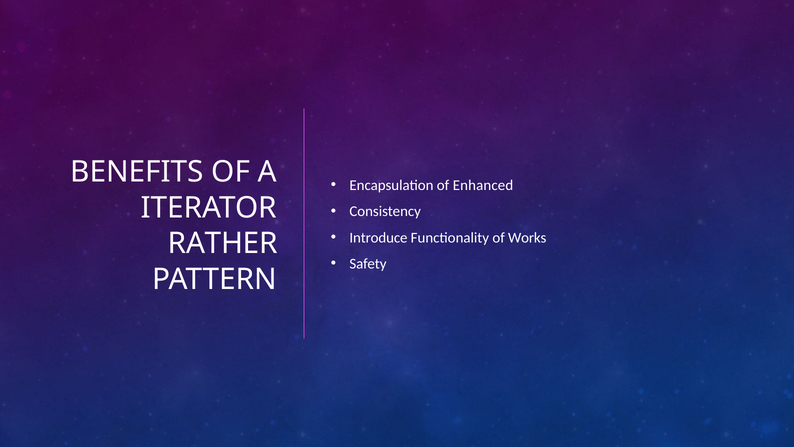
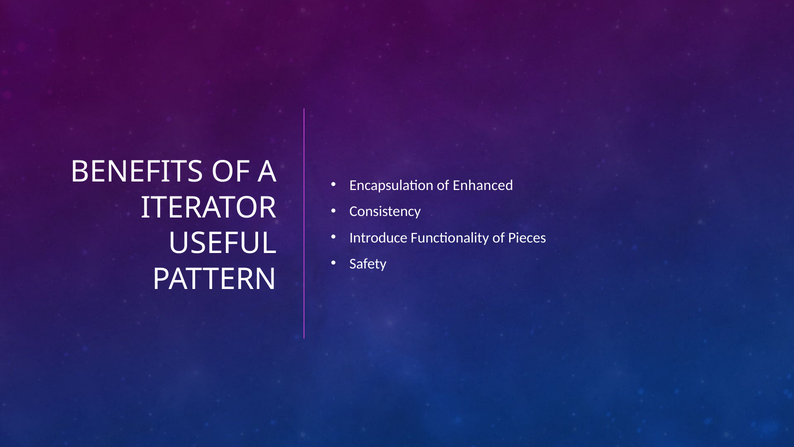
Works: Works -> Pieces
RATHER: RATHER -> USEFUL
